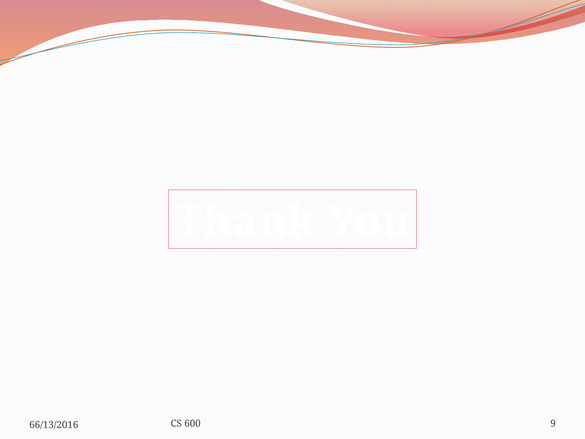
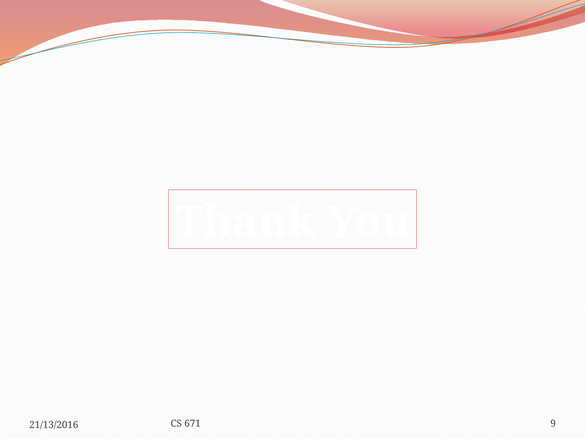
600: 600 -> 671
66/13/2016: 66/13/2016 -> 21/13/2016
